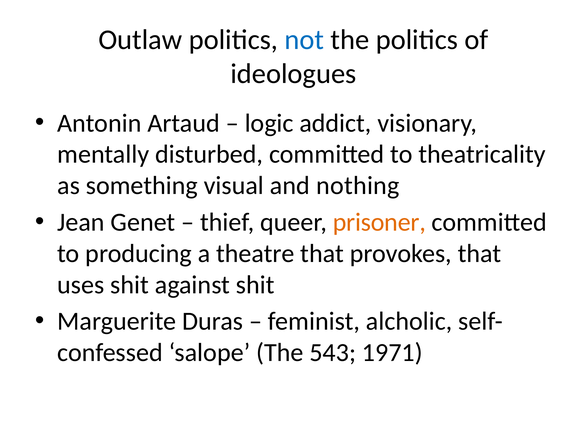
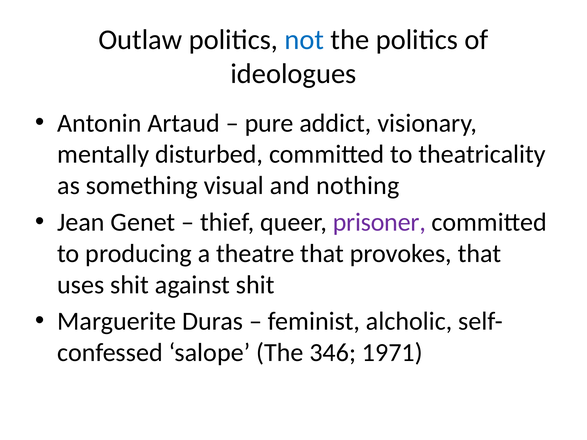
logic: logic -> pure
prisoner colour: orange -> purple
543: 543 -> 346
